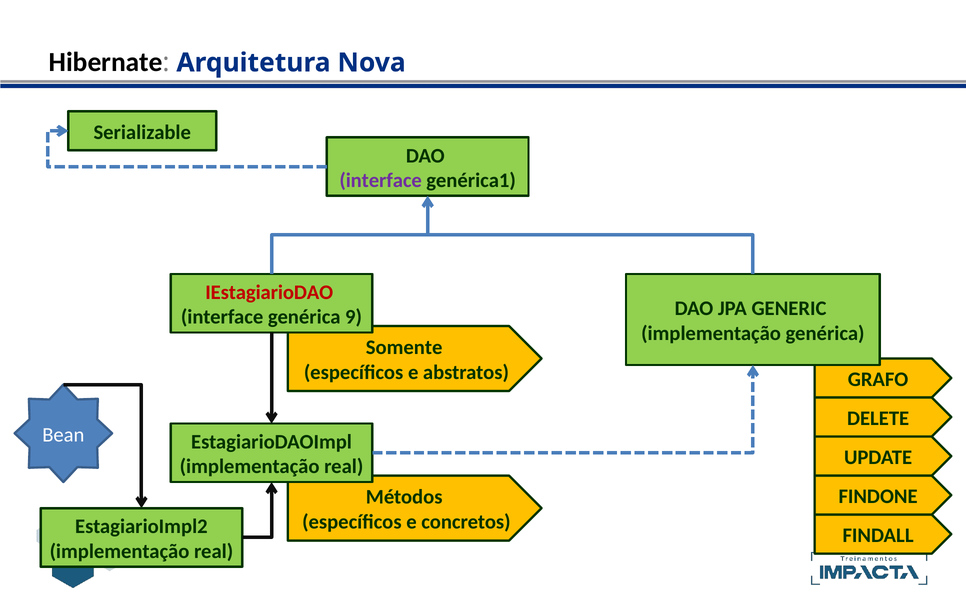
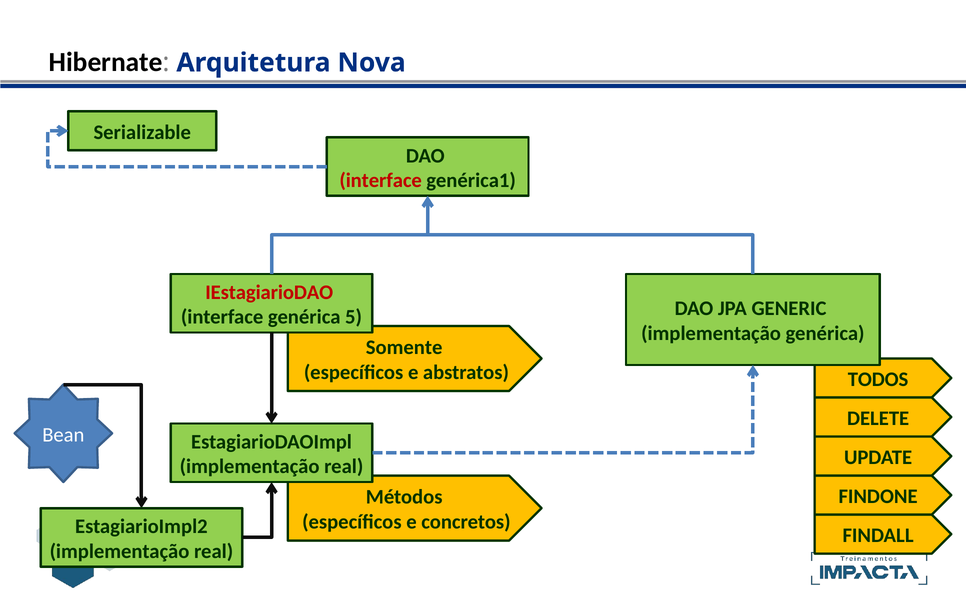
interface at (381, 180) colour: purple -> red
9: 9 -> 5
GRAFO: GRAFO -> TODOS
